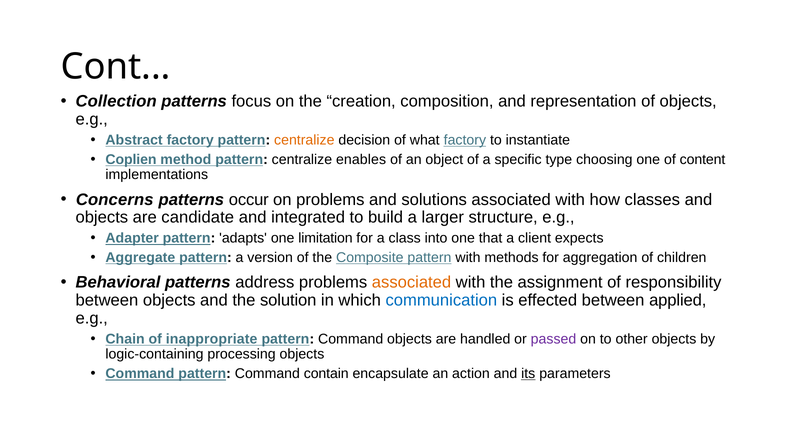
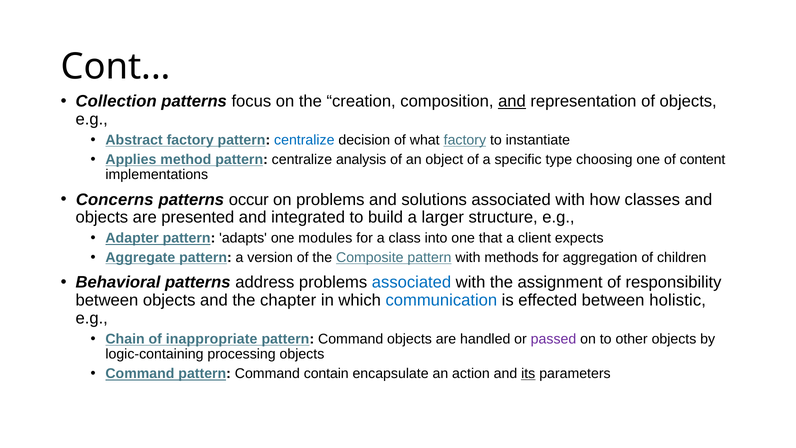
and at (512, 101) underline: none -> present
centralize at (304, 140) colour: orange -> blue
Coplien: Coplien -> Applies
enables: enables -> analysis
candidate: candidate -> presented
limitation: limitation -> modules
associated at (412, 282) colour: orange -> blue
solution: solution -> chapter
applied: applied -> holistic
